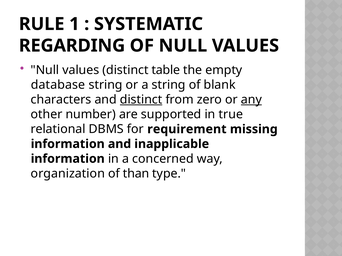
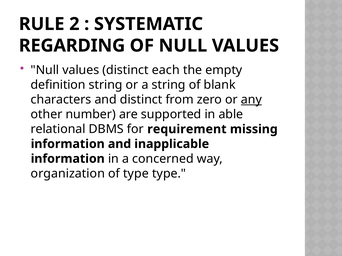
1: 1 -> 2
table: table -> each
database: database -> definition
distinct at (141, 100) underline: present -> none
true: true -> able
of than: than -> type
